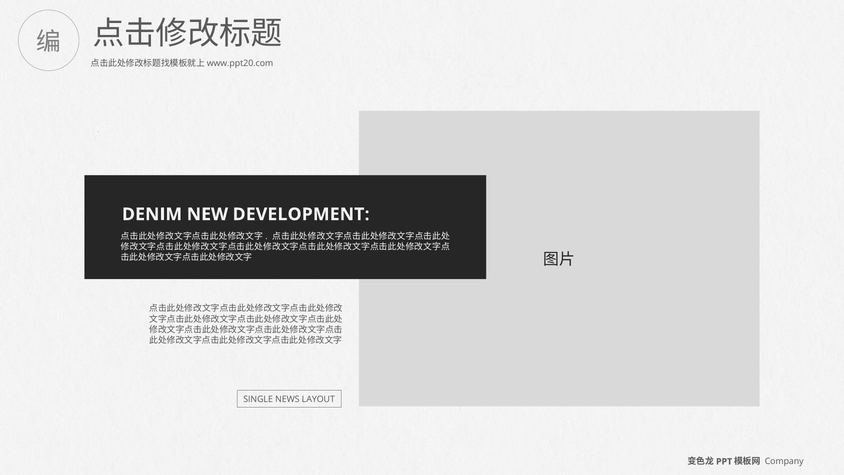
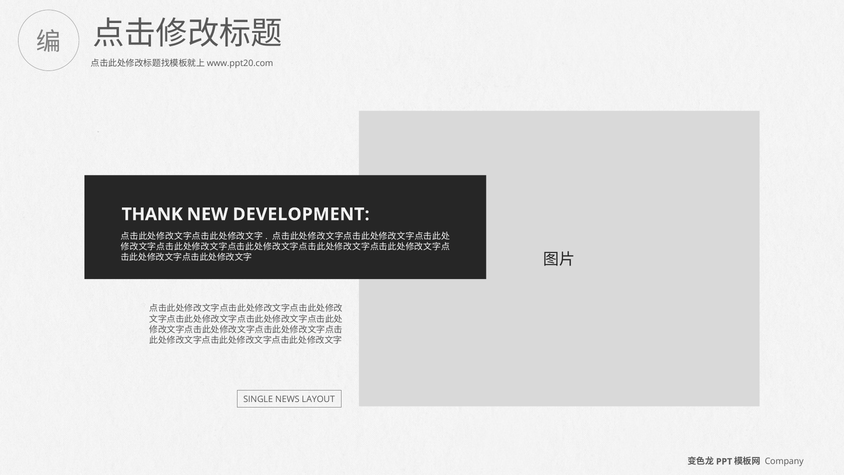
DENIM: DENIM -> THANK
